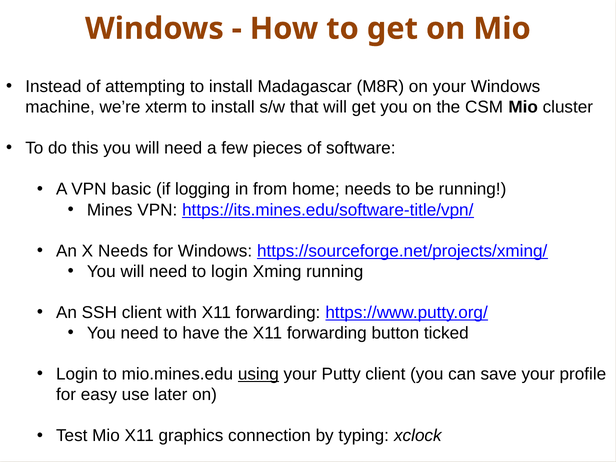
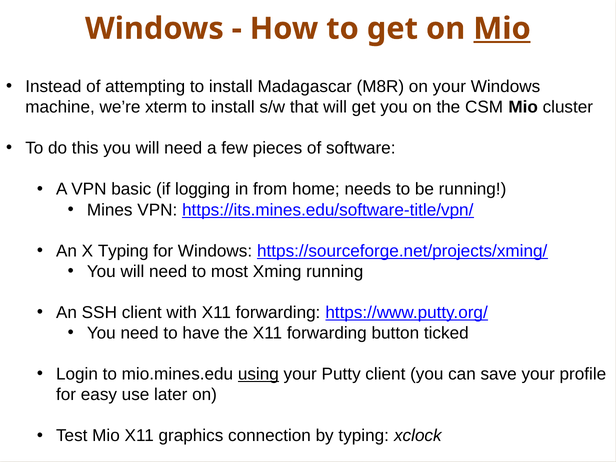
Mio at (502, 29) underline: none -> present
X Needs: Needs -> Typing
to login: login -> most
